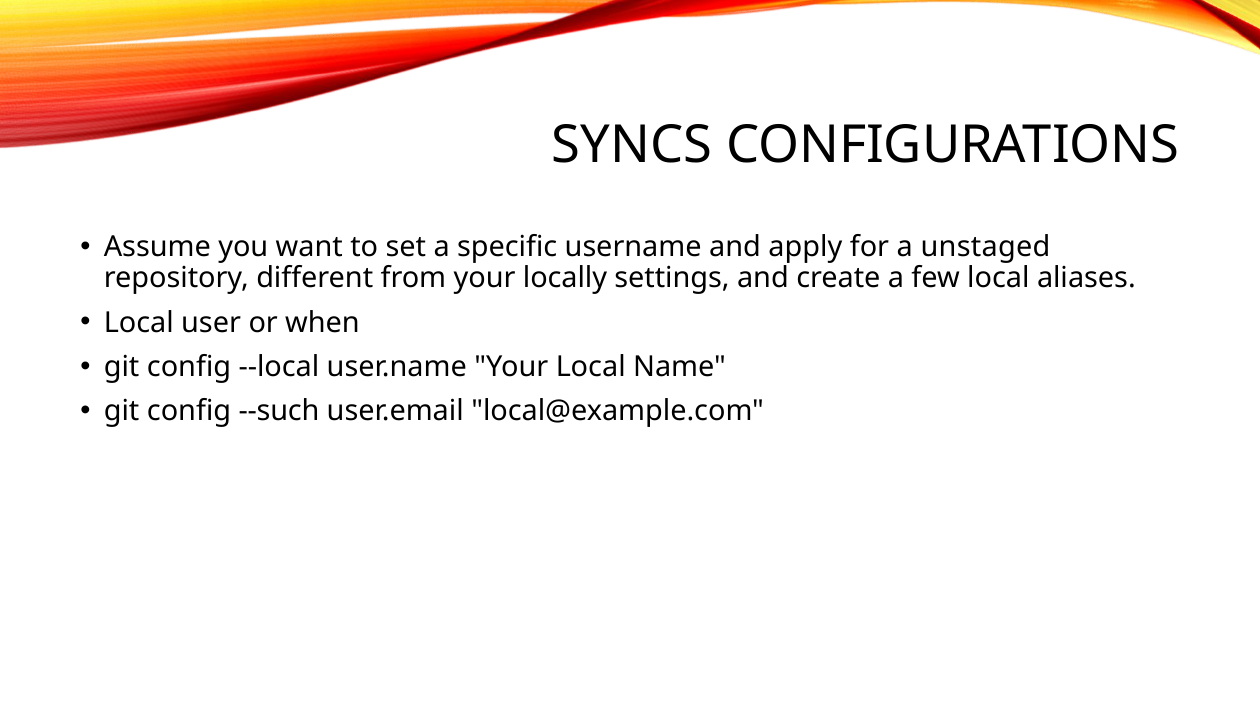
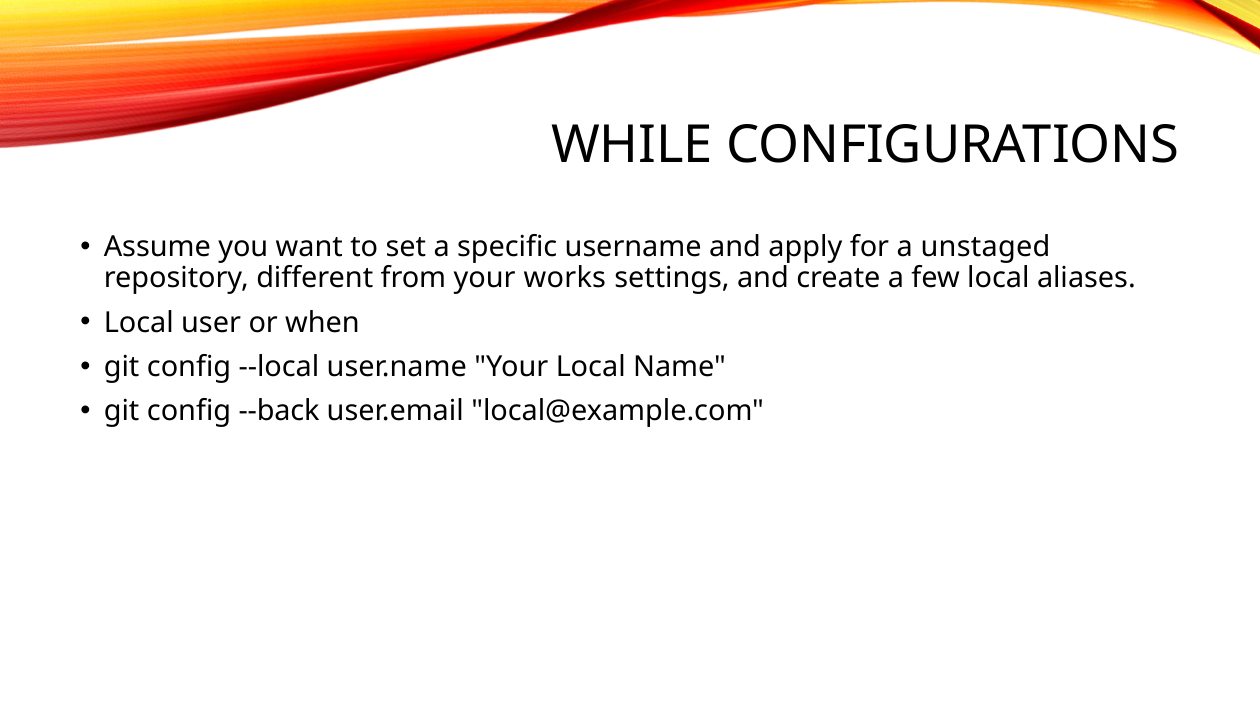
SYNCS: SYNCS -> WHILE
locally: locally -> works
--such: --such -> --back
